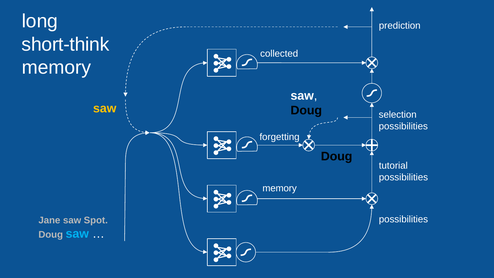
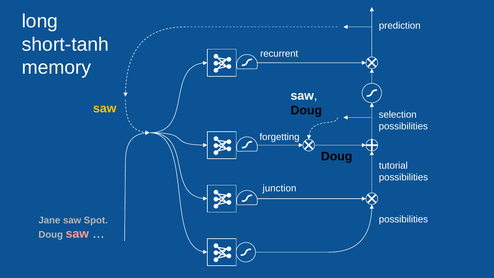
short-think: short-think -> short-tanh
collected: collected -> recurrent
memory at (280, 188): memory -> junction
saw at (77, 234) colour: light blue -> pink
